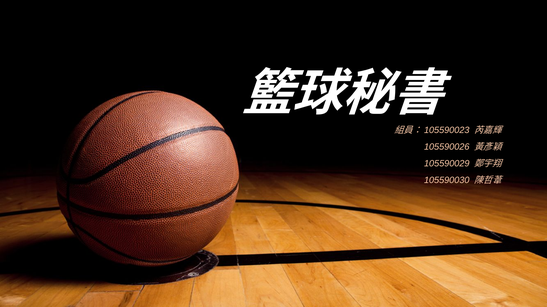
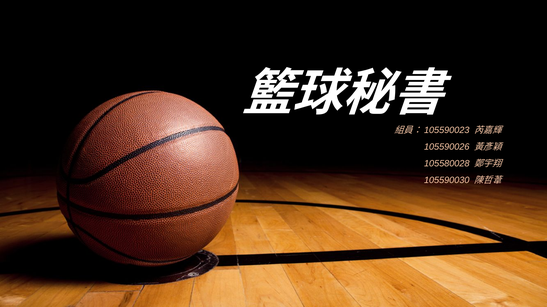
105590029: 105590029 -> 105580028
